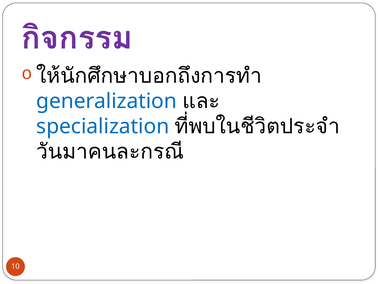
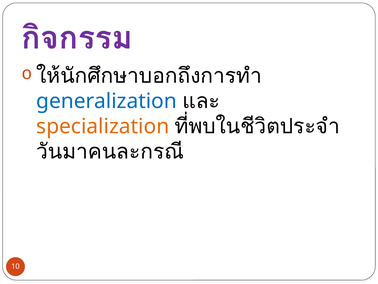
specialization colour: blue -> orange
